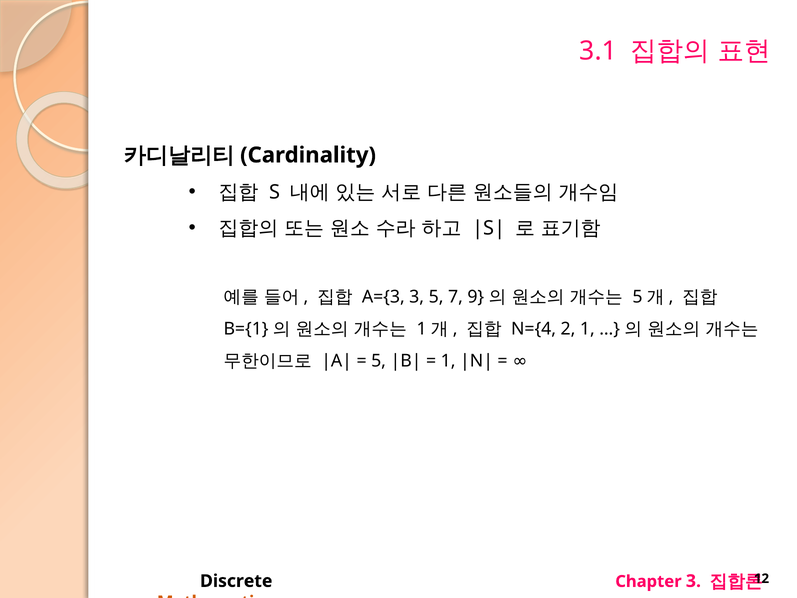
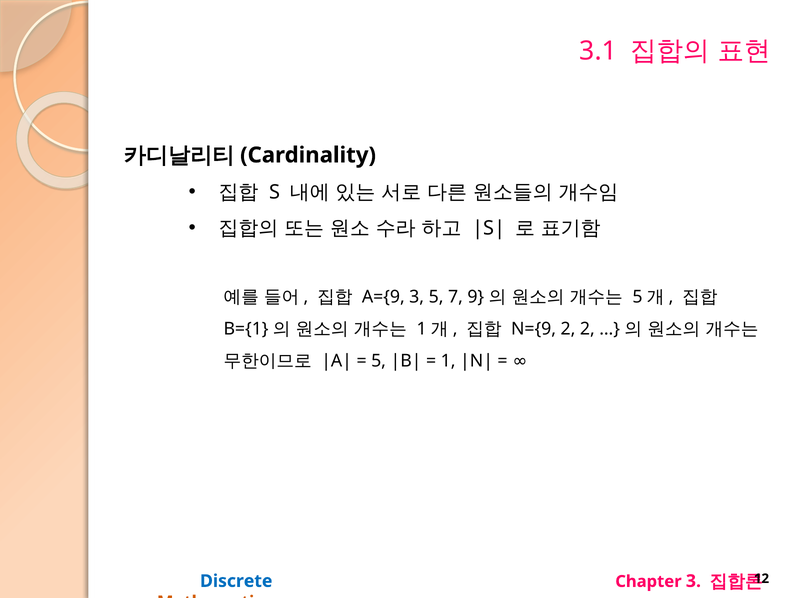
A={3: A={3 -> A={9
N={4: N={4 -> N={9
2 1: 1 -> 2
Discrete colour: black -> blue
